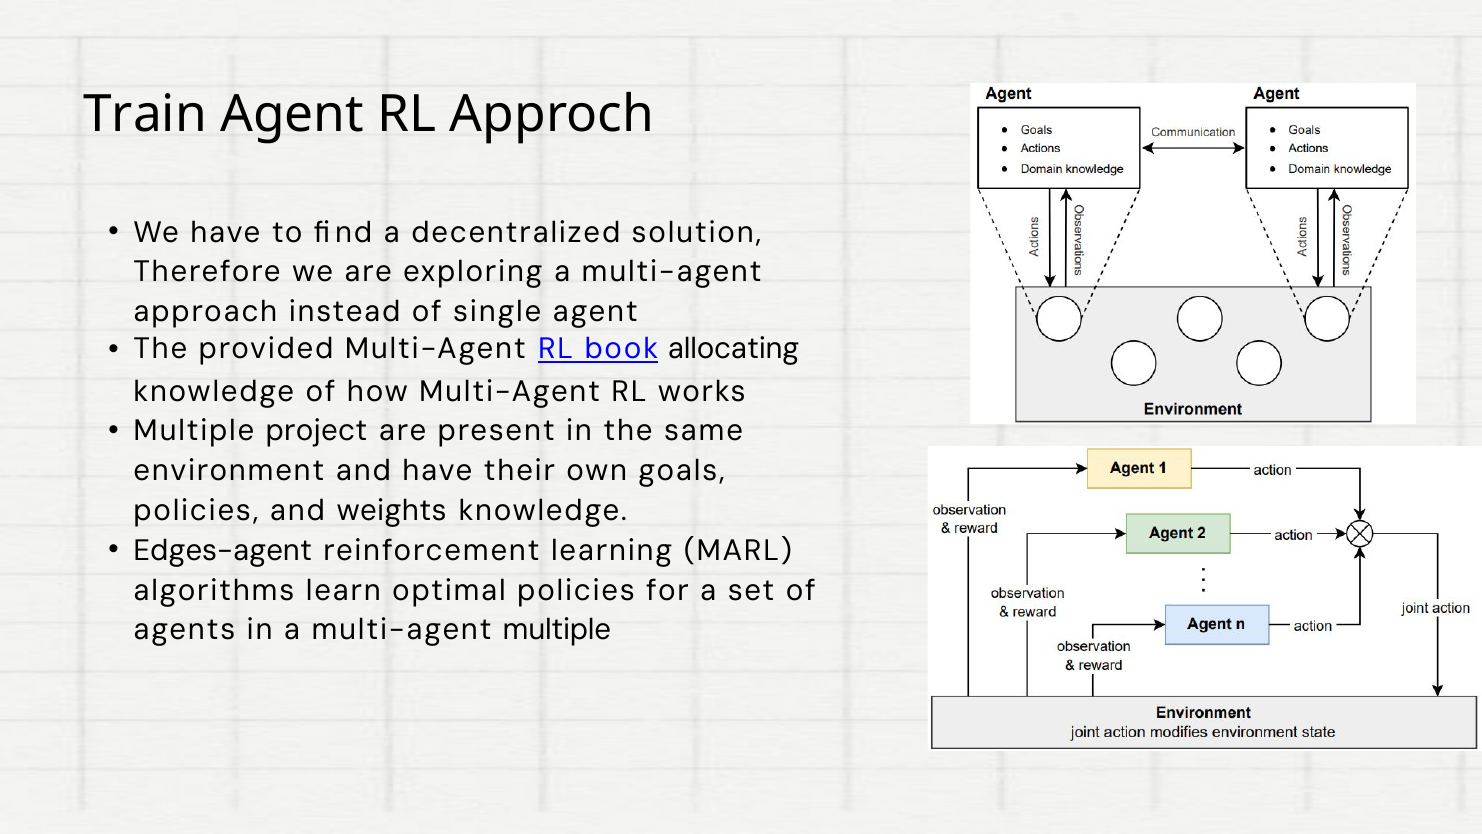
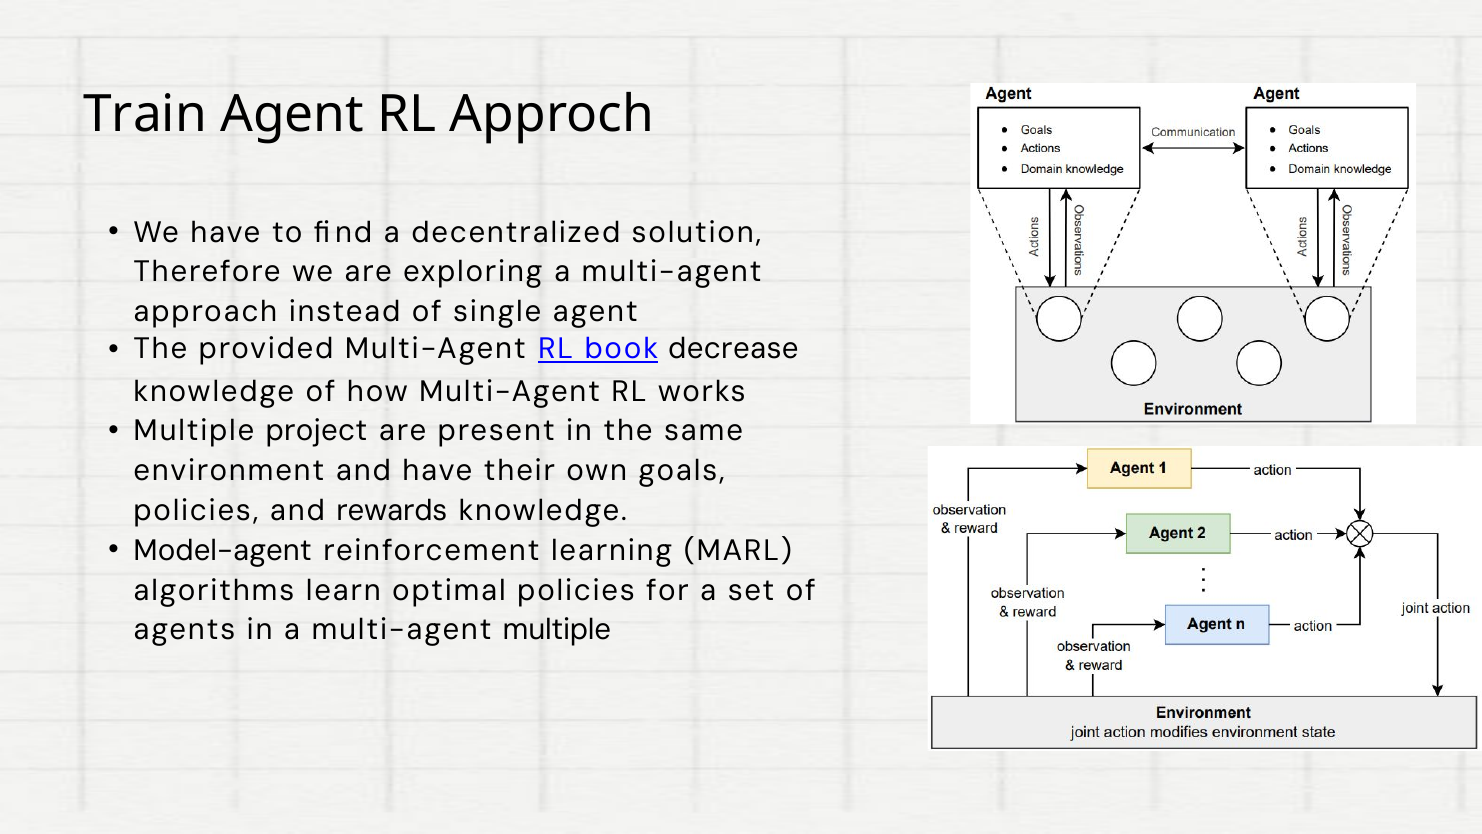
allocating: allocating -> decrease
weights: weights -> rewards
Edges-agent: Edges-agent -> Model-agent
